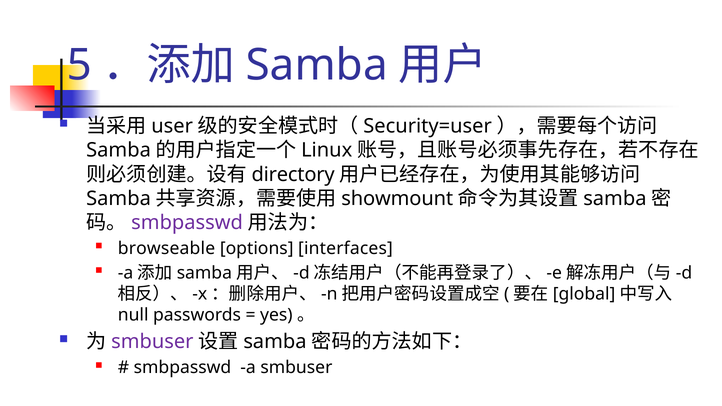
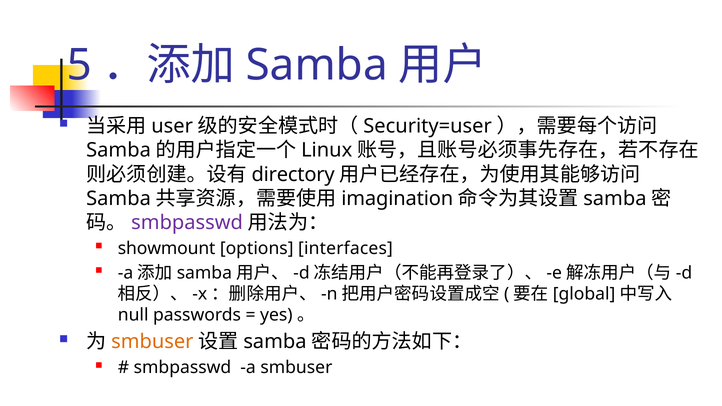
showmount: showmount -> imagination
browseable: browseable -> showmount
smbuser at (152, 342) colour: purple -> orange
